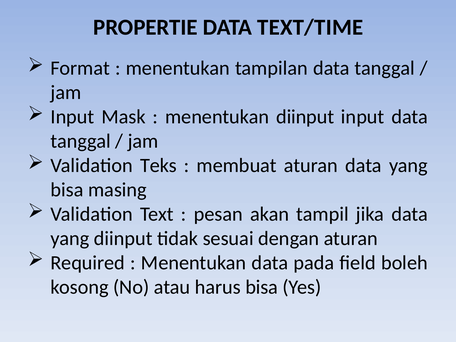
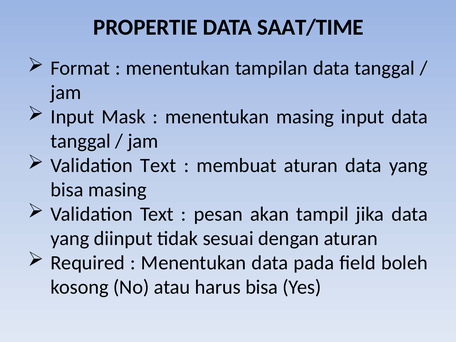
TEXT/TIME: TEXT/TIME -> SAAT/TIME
menentukan diinput: diinput -> masing
Teks at (158, 166): Teks -> Text
